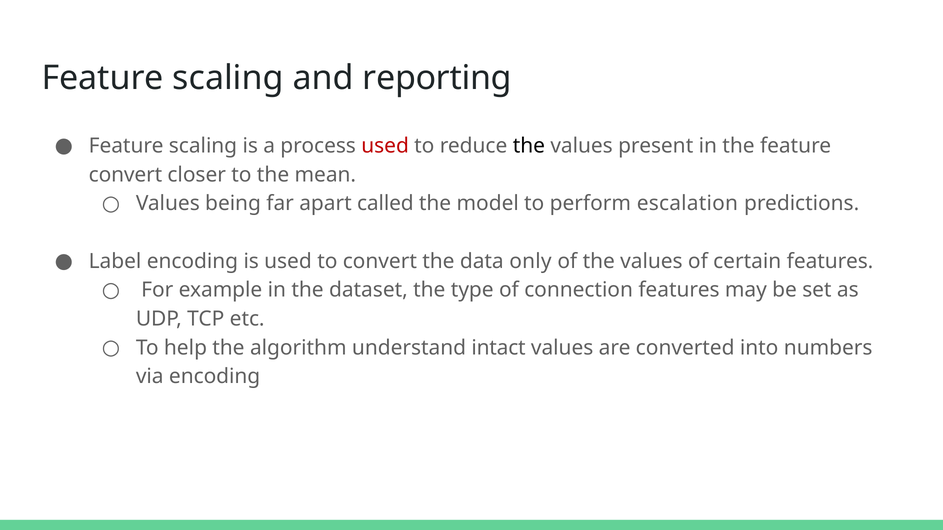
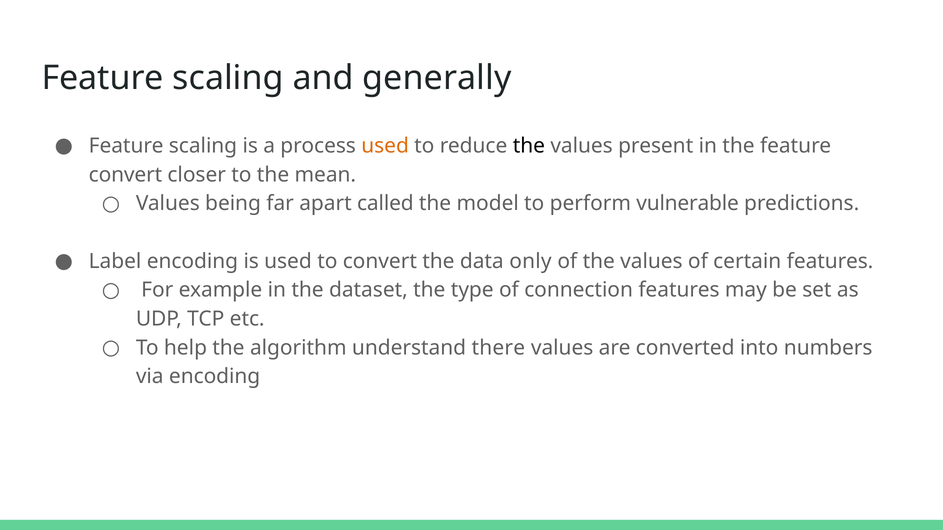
reporting: reporting -> generally
used at (385, 146) colour: red -> orange
escalation: escalation -> vulnerable
intact: intact -> there
